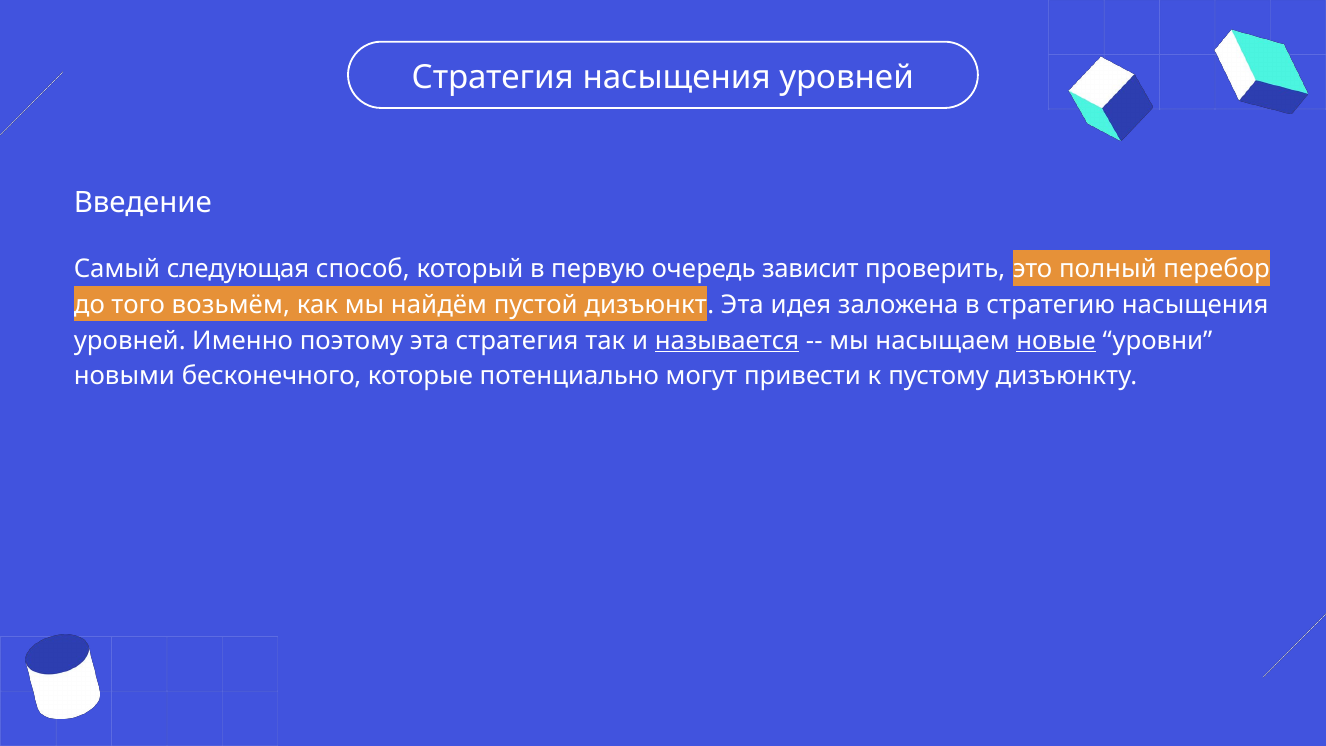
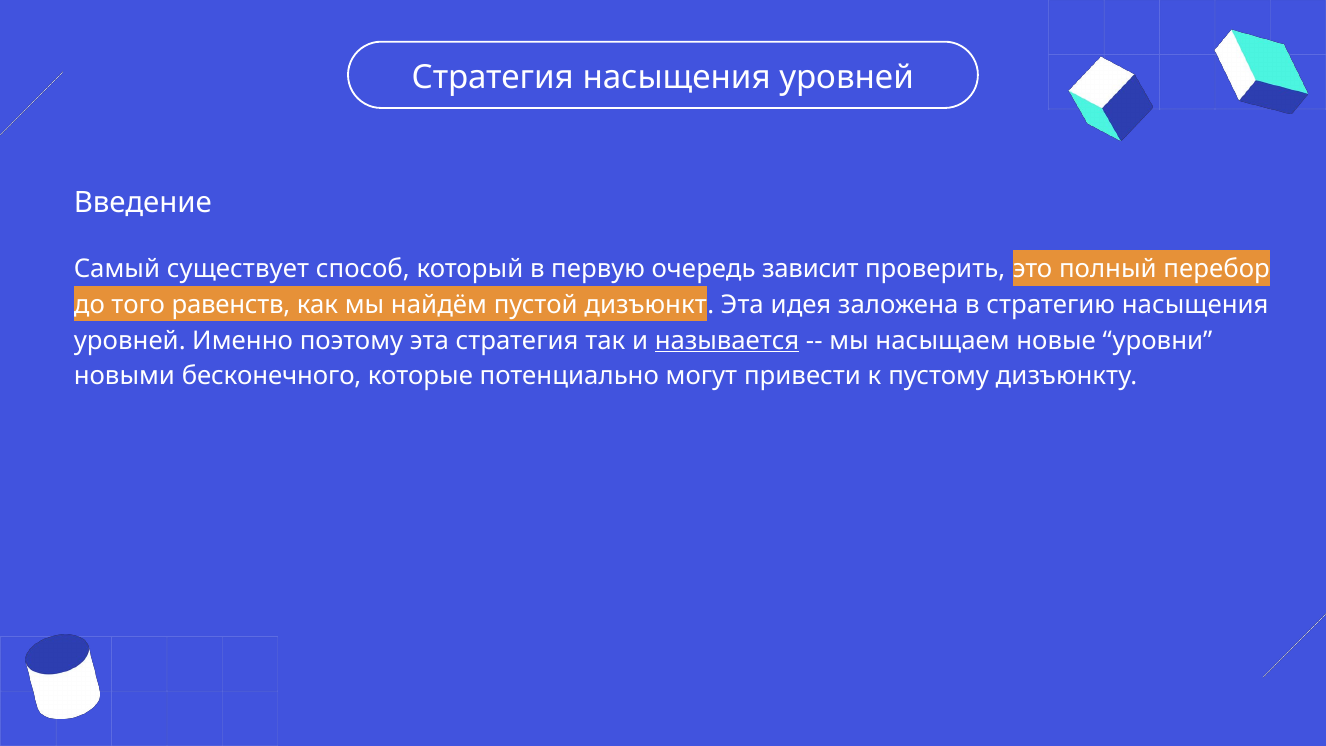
следующая: следующая -> существует
возьмём: возьмём -> равенств
новые underline: present -> none
